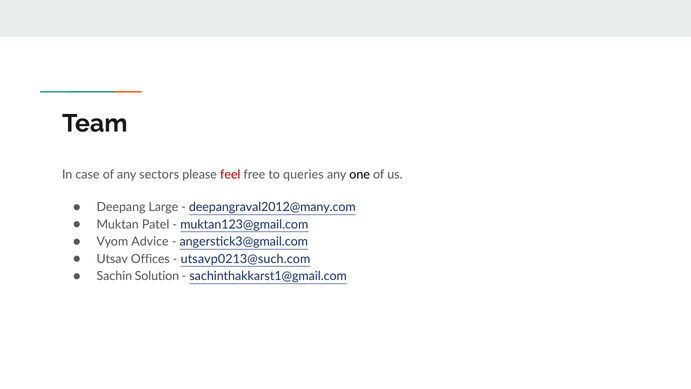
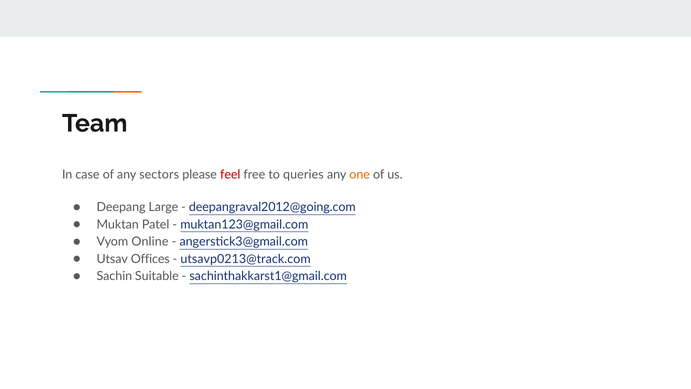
one colour: black -> orange
deepangraval2012@many.com: deepangraval2012@many.com -> deepangraval2012@going.com
Advice: Advice -> Online
utsavp0213@such.com: utsavp0213@such.com -> utsavp0213@track.com
Solution: Solution -> Suitable
